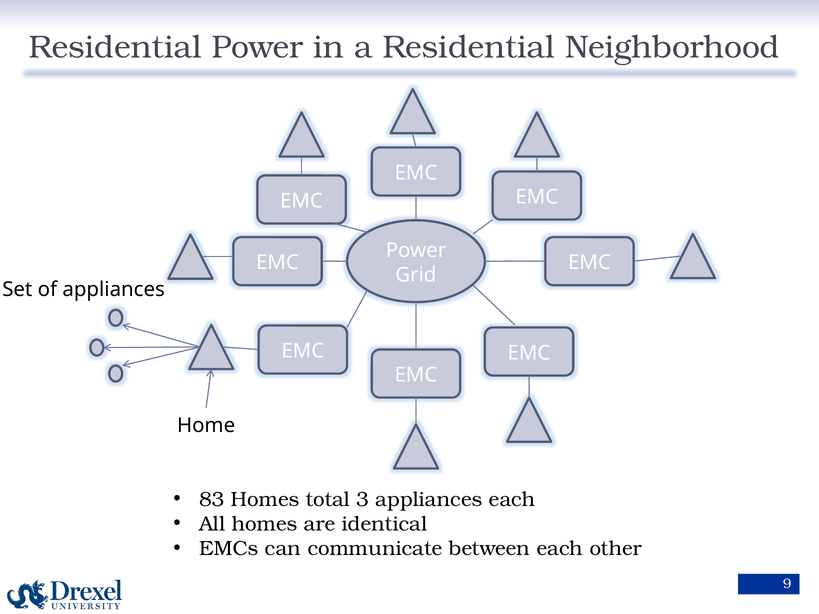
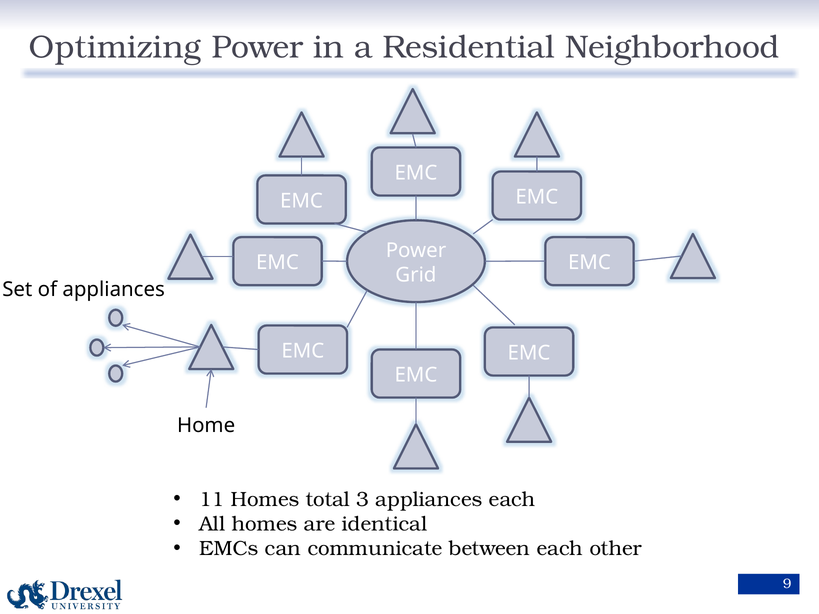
Residential at (115, 47): Residential -> Optimizing
83: 83 -> 11
